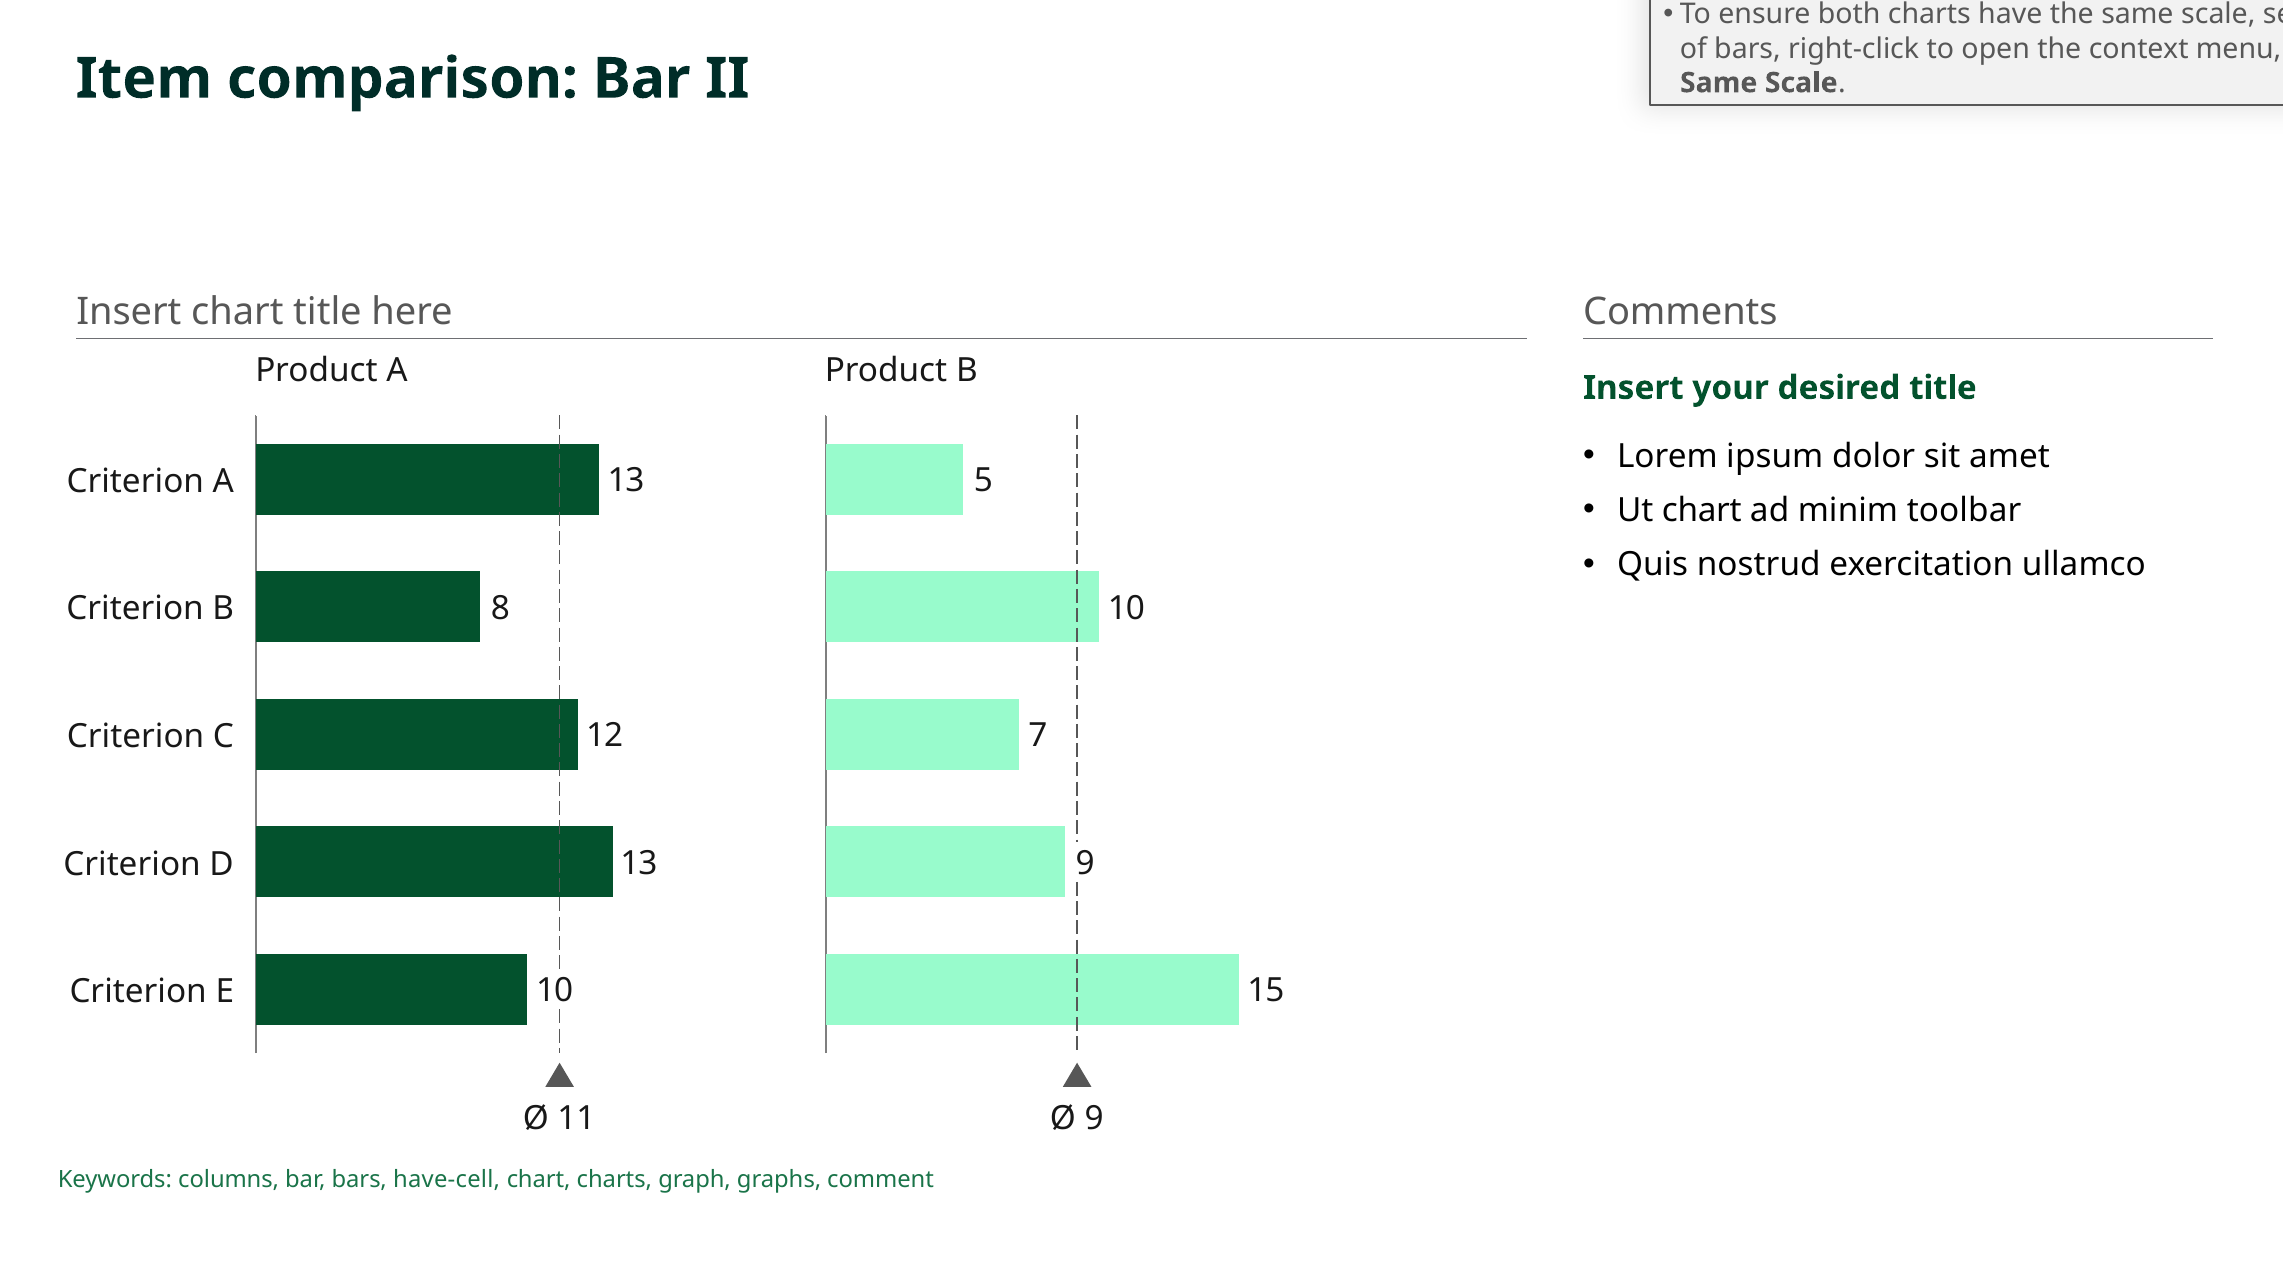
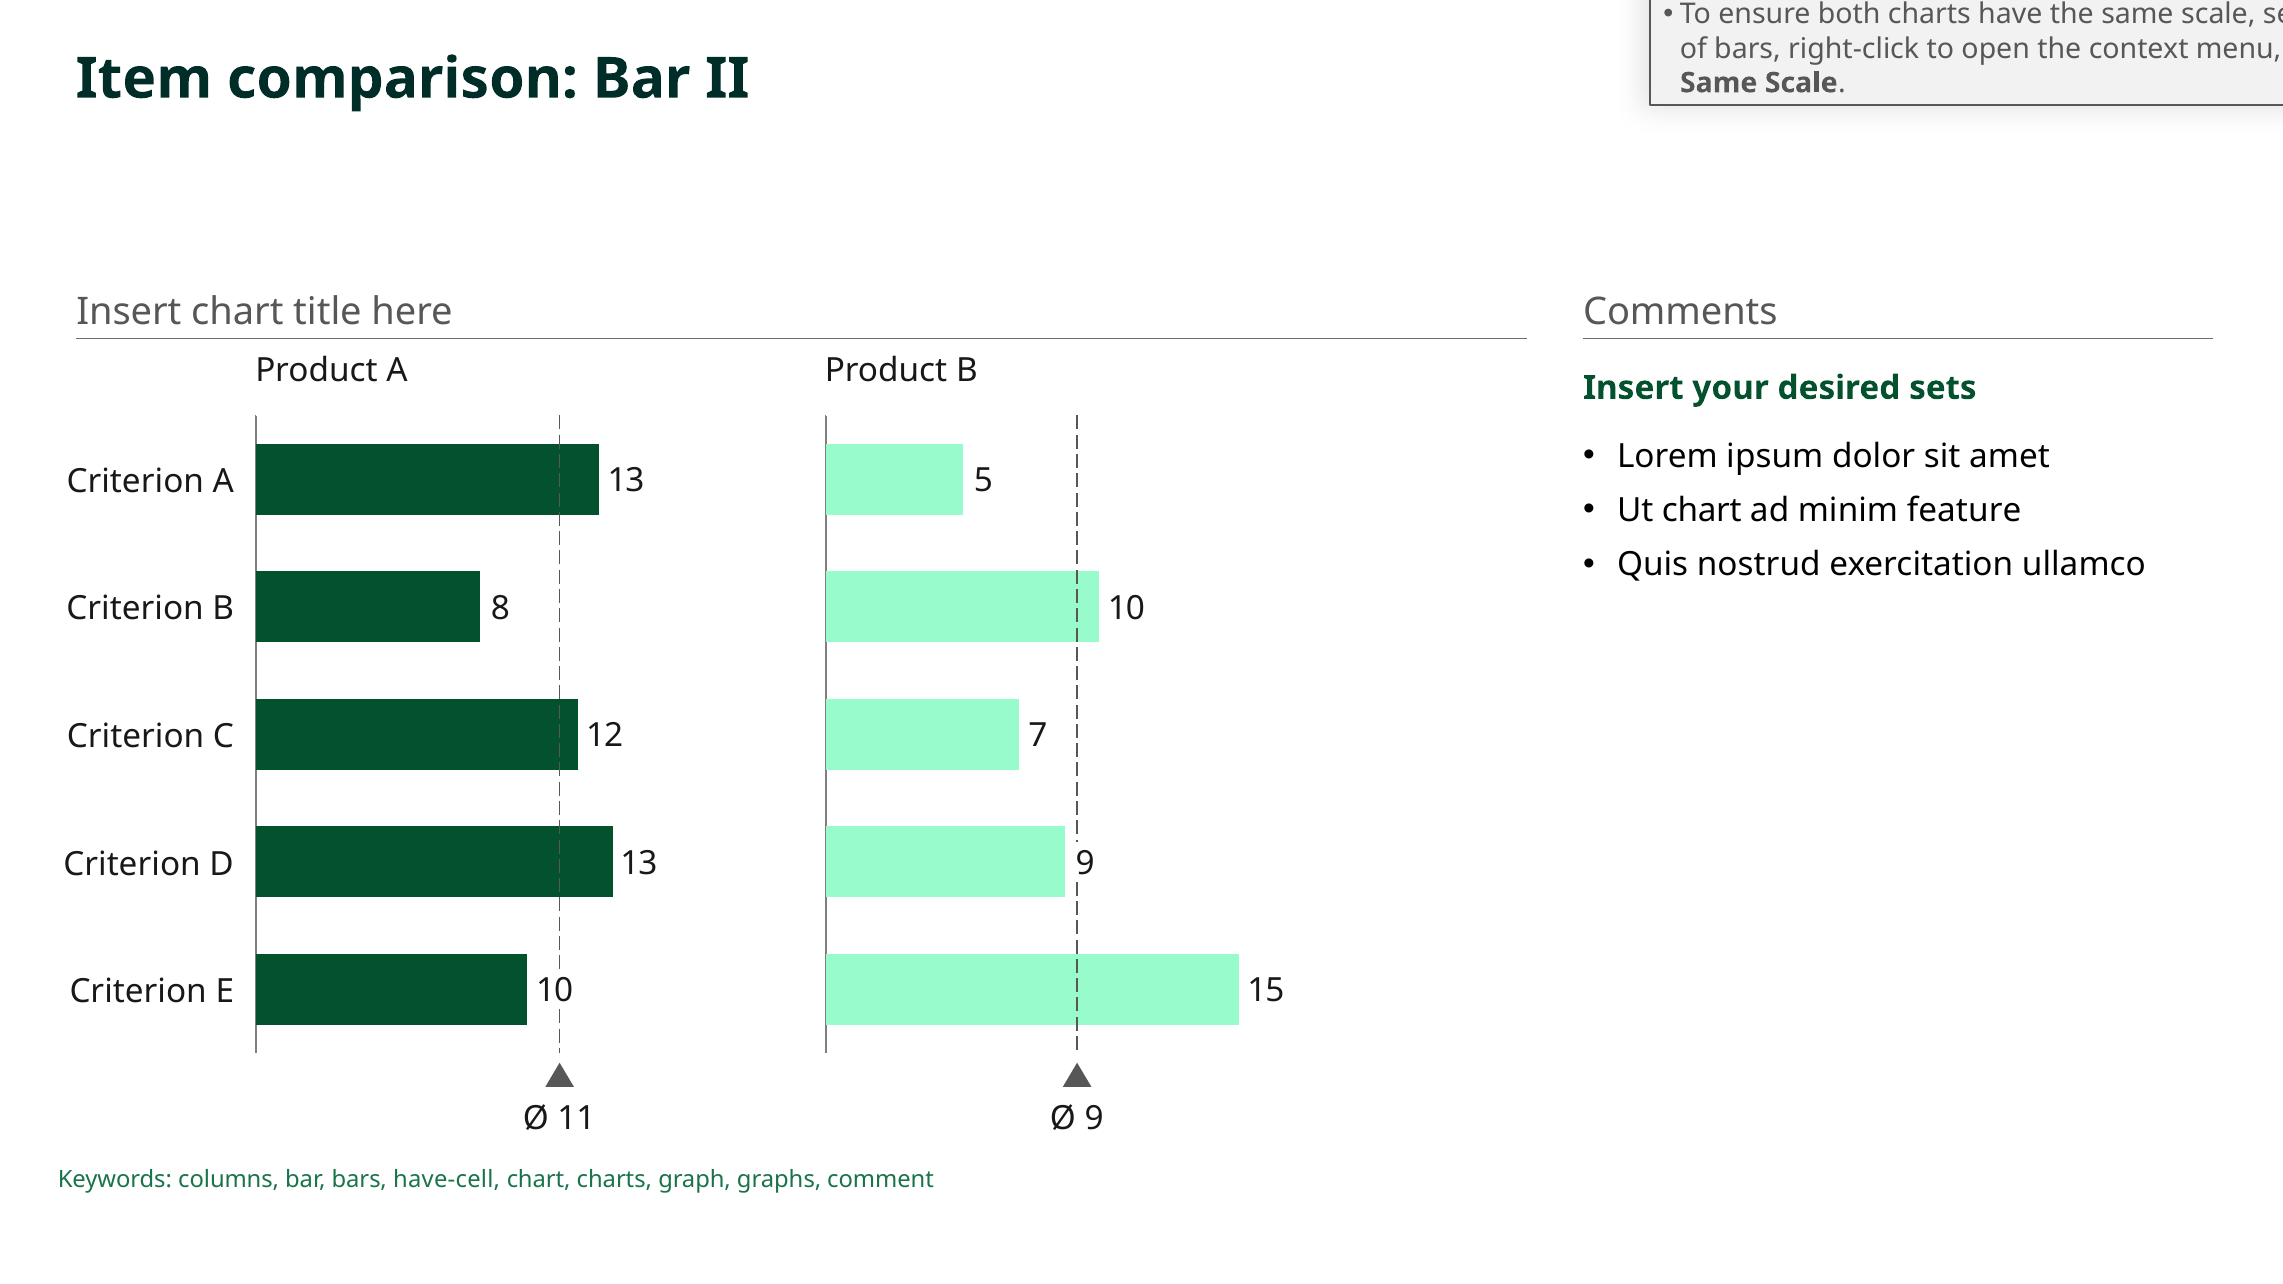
desired title: title -> sets
minim toolbar: toolbar -> feature
